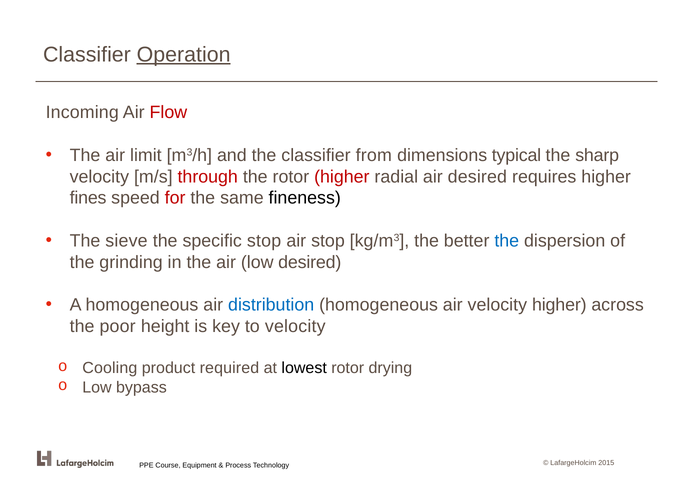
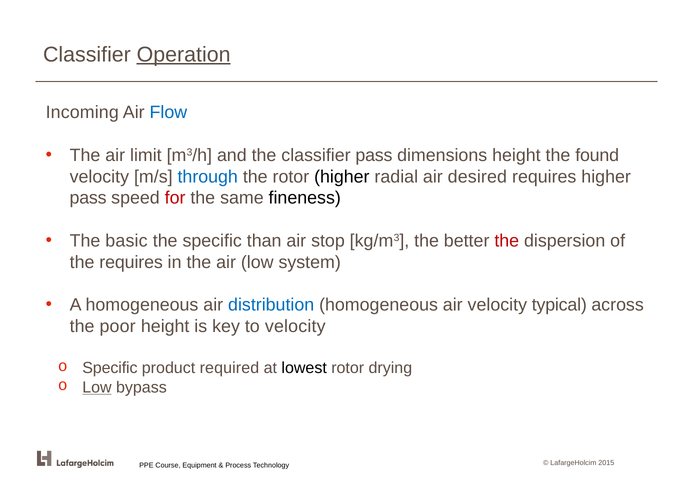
Flow colour: red -> blue
classifier from: from -> pass
dimensions typical: typical -> height
sharp: sharp -> found
through colour: red -> blue
higher at (342, 176) colour: red -> black
fines at (88, 198): fines -> pass
sieve: sieve -> basic
specific stop: stop -> than
the at (507, 241) colour: blue -> red
the grinding: grinding -> requires
low desired: desired -> system
velocity higher: higher -> typical
Cooling at (110, 368): Cooling -> Specific
Low at (97, 387) underline: none -> present
